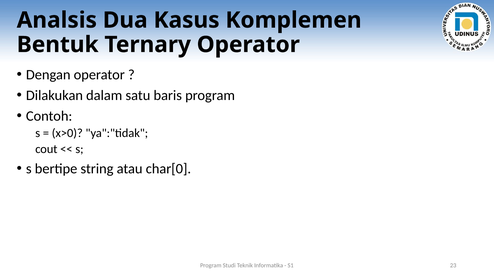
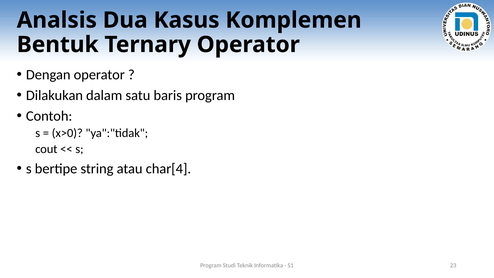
char[0: char[0 -> char[4
